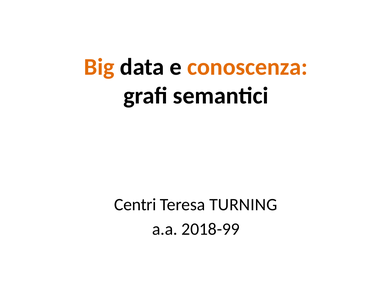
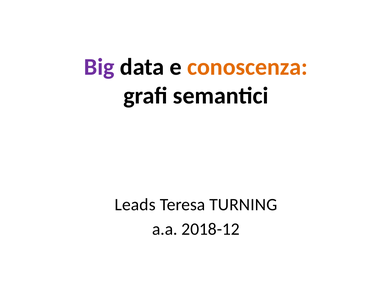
Big colour: orange -> purple
Centri: Centri -> Leads
2018-99: 2018-99 -> 2018-12
